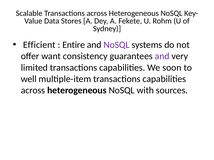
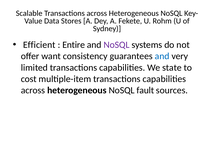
and at (162, 56) colour: purple -> blue
soon: soon -> state
well: well -> cost
with: with -> fault
